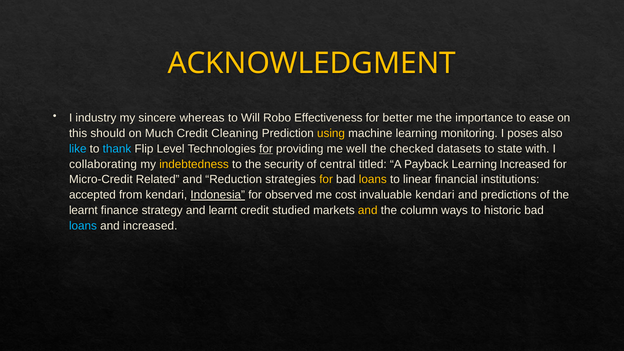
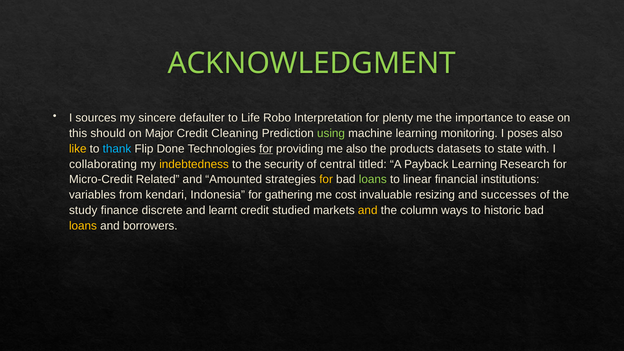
ACKNOWLEDGMENT colour: yellow -> light green
industry: industry -> sources
whereas: whereas -> defaulter
Will: Will -> Life
Effectiveness: Effectiveness -> Interpretation
better: better -> plenty
Much: Much -> Major
using colour: yellow -> light green
like colour: light blue -> yellow
Level: Level -> Done
me well: well -> also
checked: checked -> products
Learning Increased: Increased -> Research
Reduction: Reduction -> Amounted
loans at (373, 180) colour: yellow -> light green
accepted: accepted -> variables
Indonesia underline: present -> none
observed: observed -> gathering
invaluable kendari: kendari -> resizing
predictions: predictions -> successes
learnt at (83, 210): learnt -> study
strategy: strategy -> discrete
loans at (83, 226) colour: light blue -> yellow
and increased: increased -> borrowers
